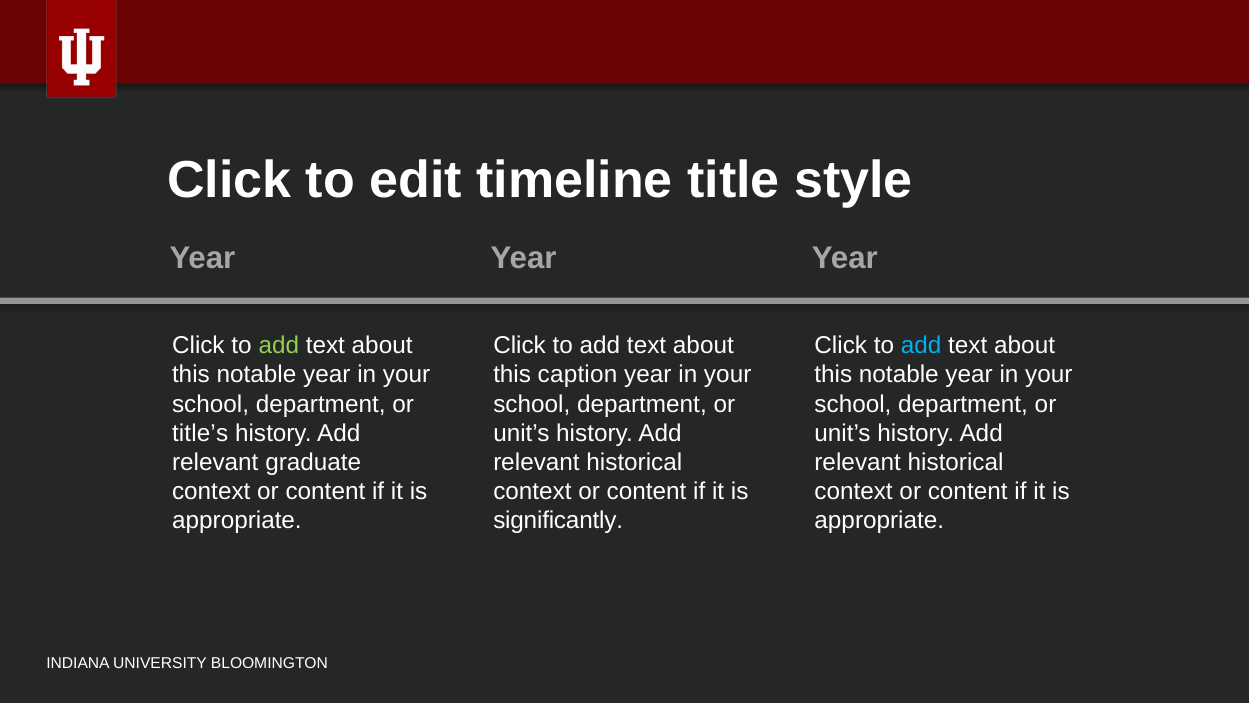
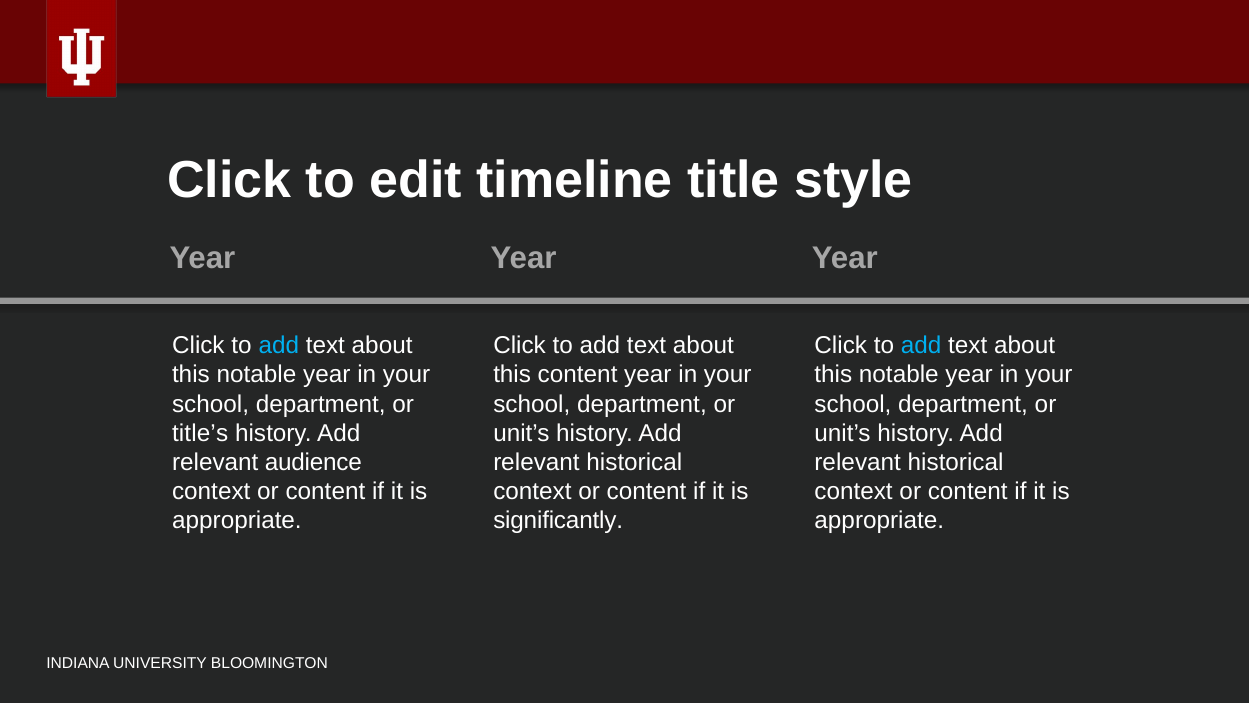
add at (279, 345) colour: light green -> light blue
this caption: caption -> content
graduate: graduate -> audience
